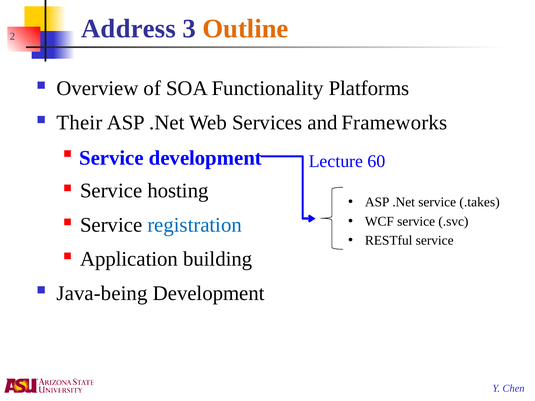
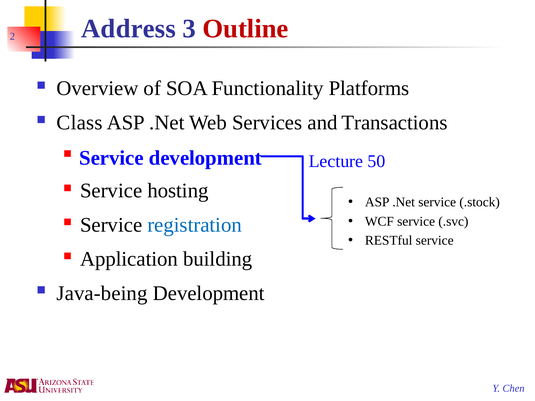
Outline colour: orange -> red
Their: Their -> Class
Frameworks: Frameworks -> Transactions
60: 60 -> 50
.takes: .takes -> .stock
